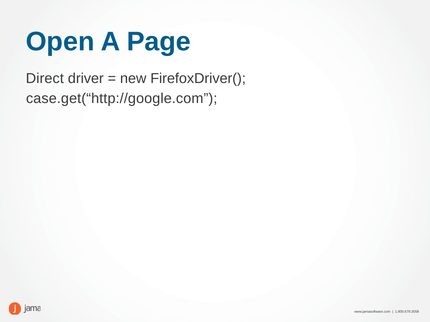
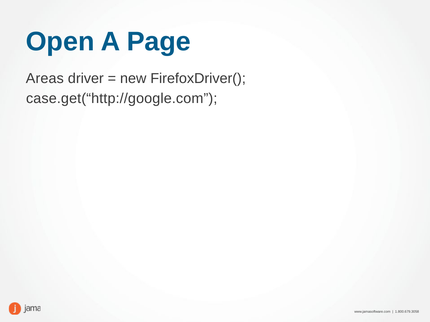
Direct: Direct -> Areas
